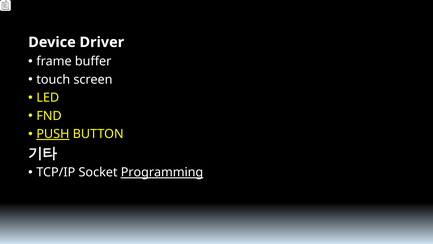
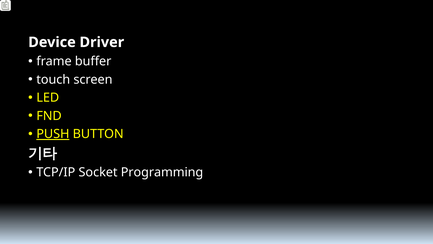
Programming underline: present -> none
